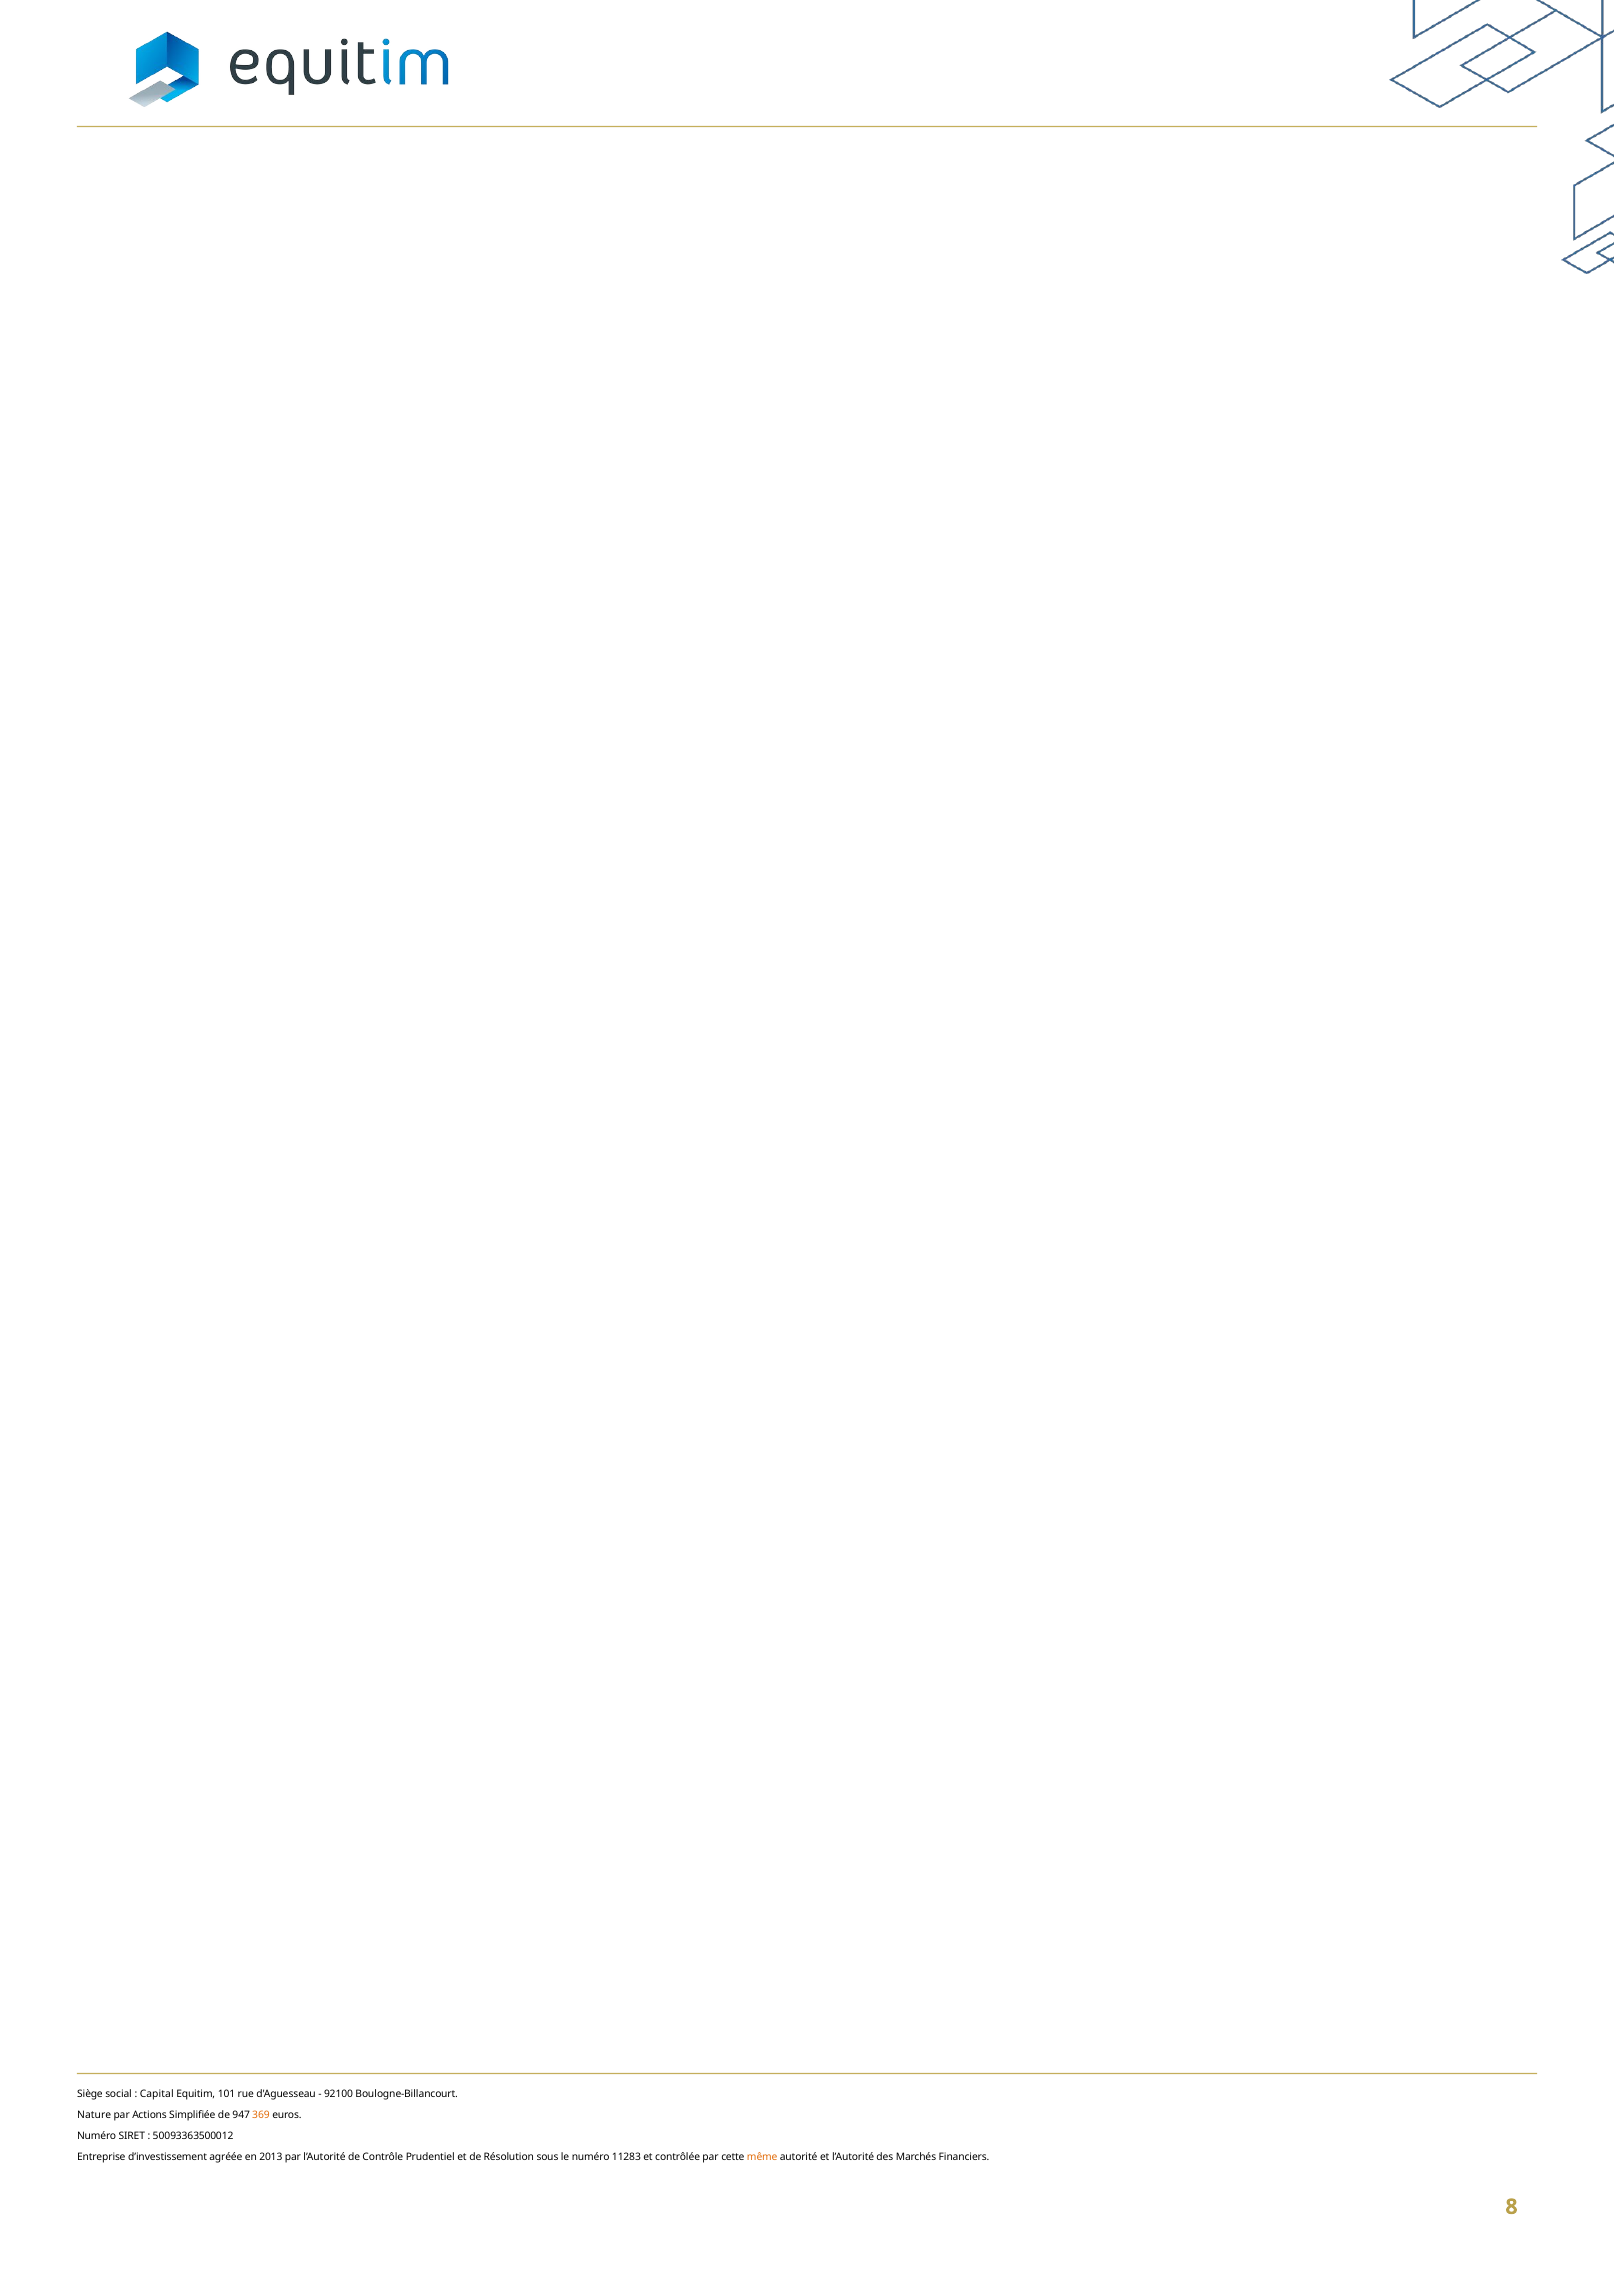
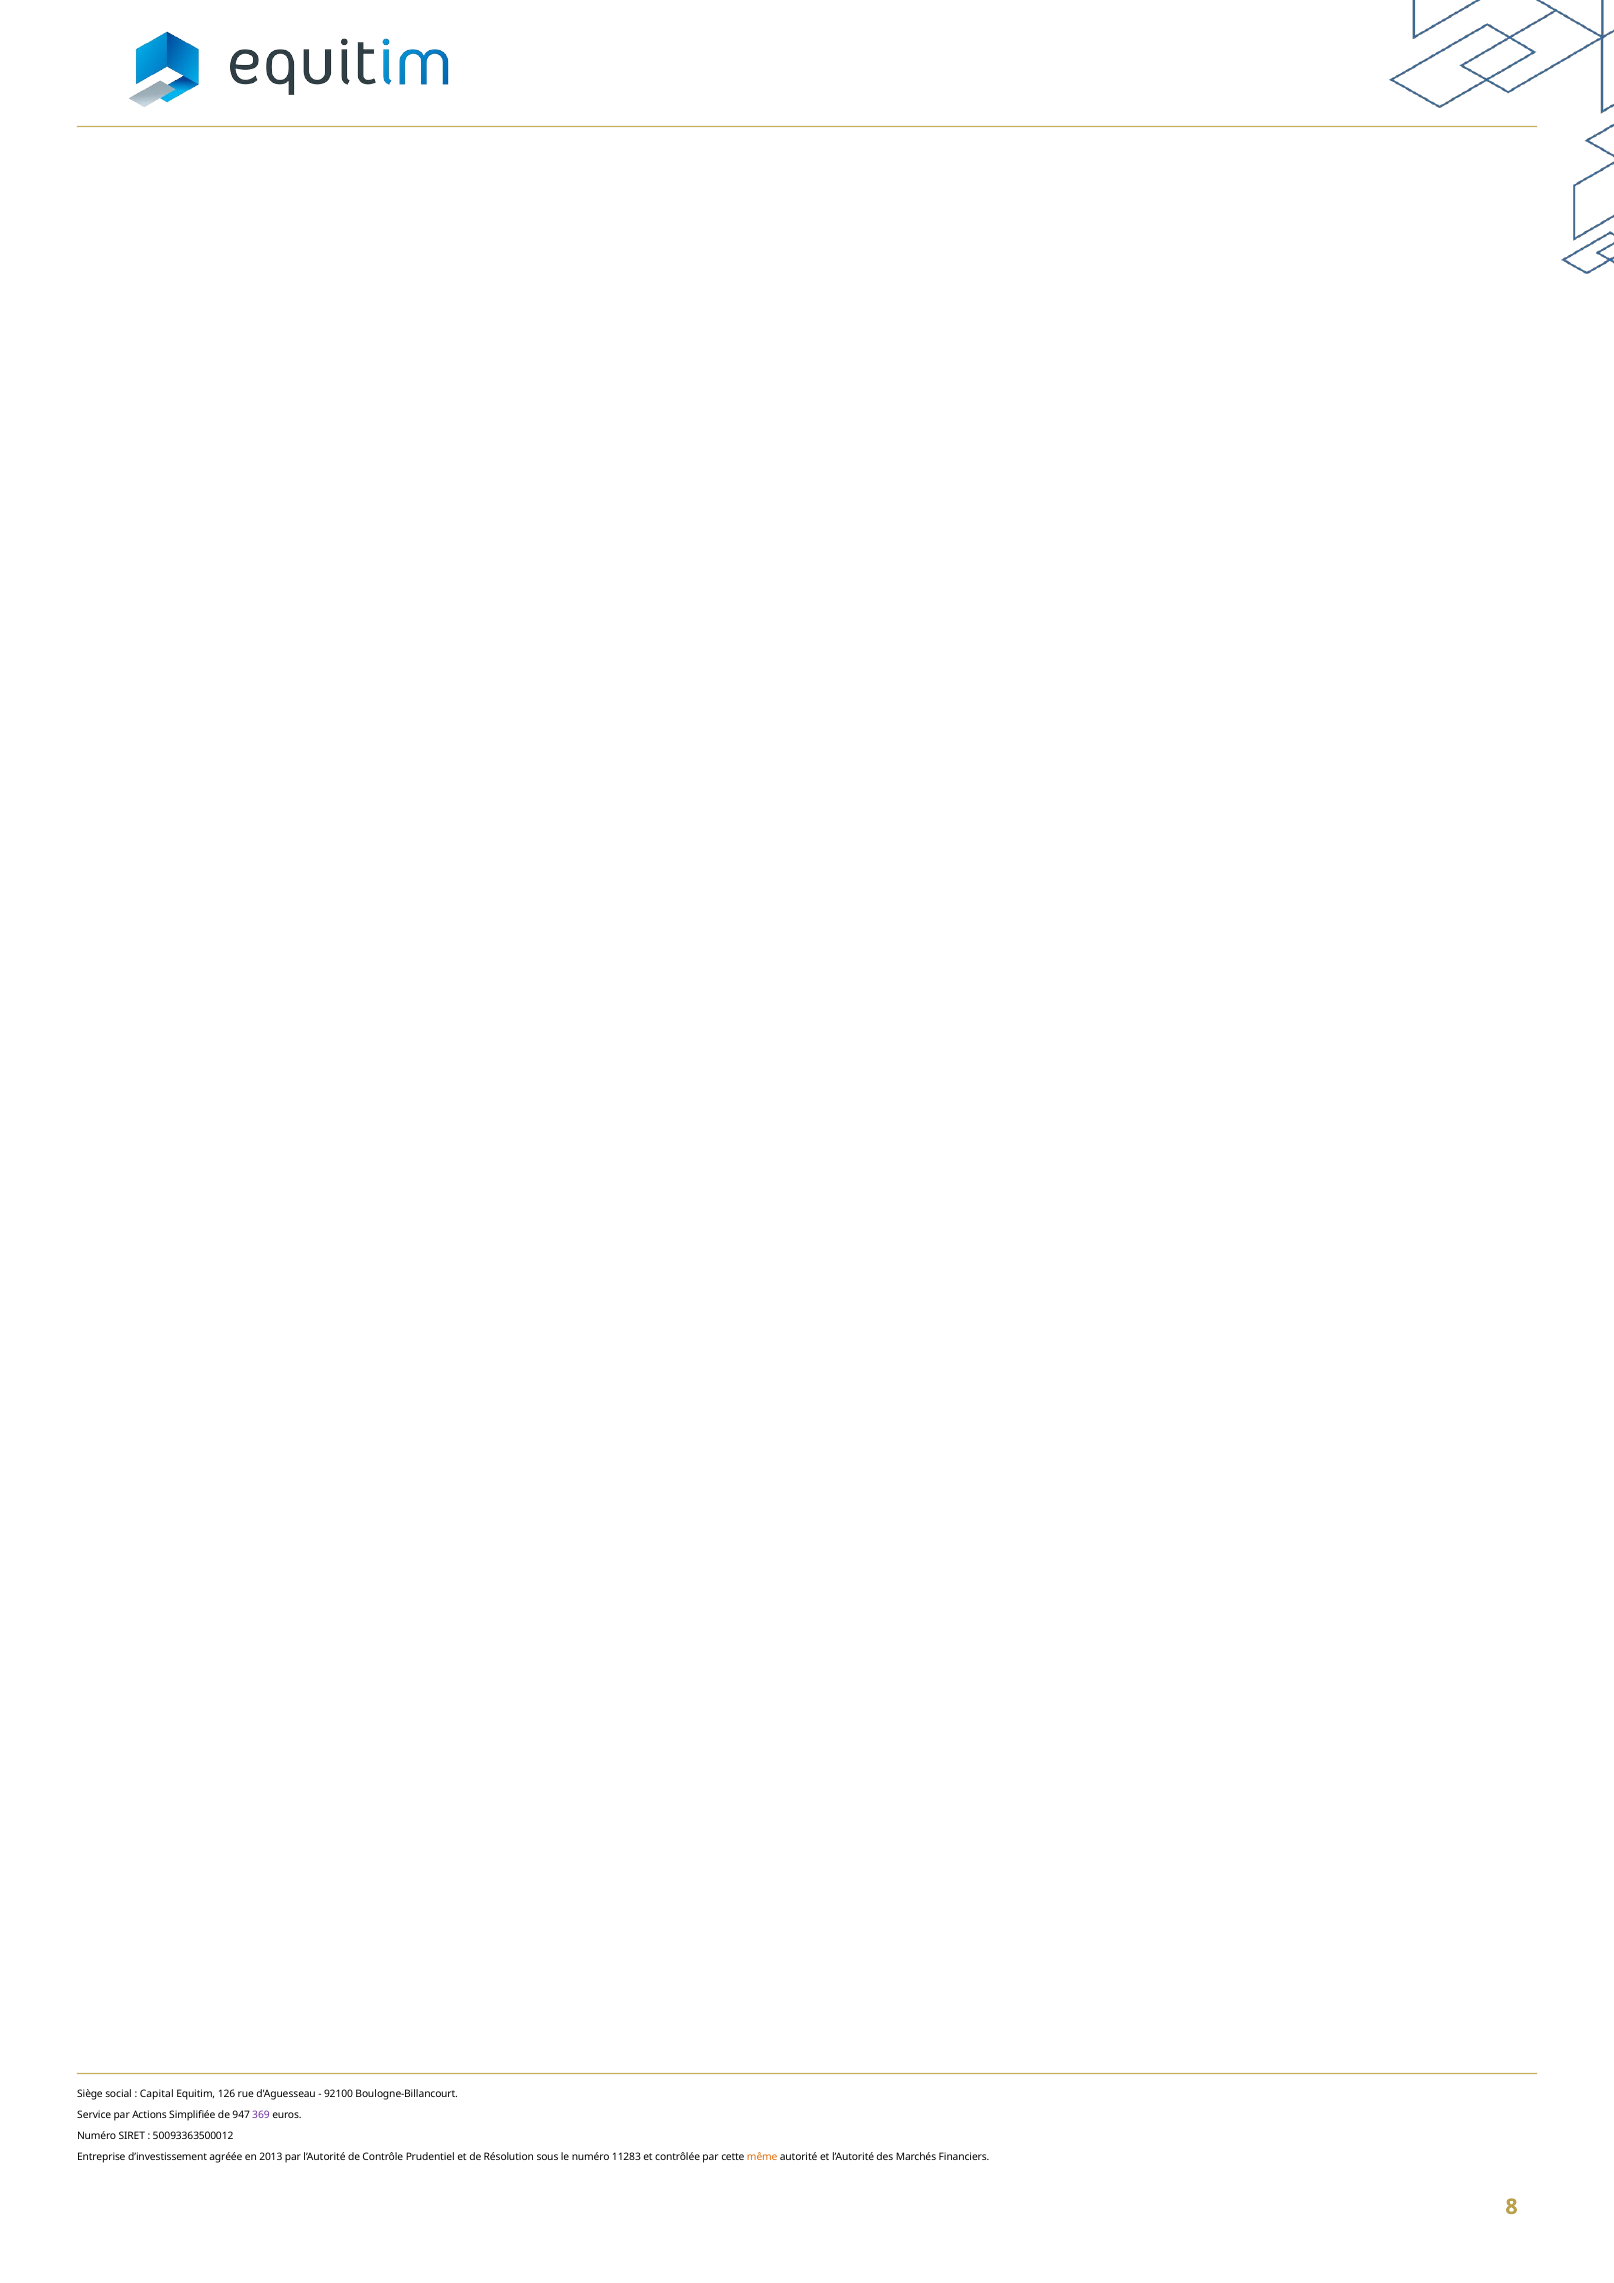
101: 101 -> 126
Nature: Nature -> Service
369 colour: orange -> purple
